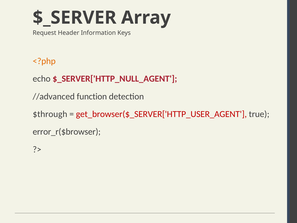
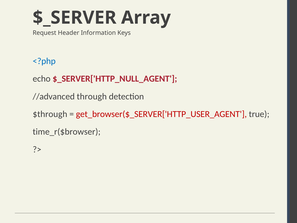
<?php colour: orange -> blue
function: function -> through
error_r($browser: error_r($browser -> time_r($browser
